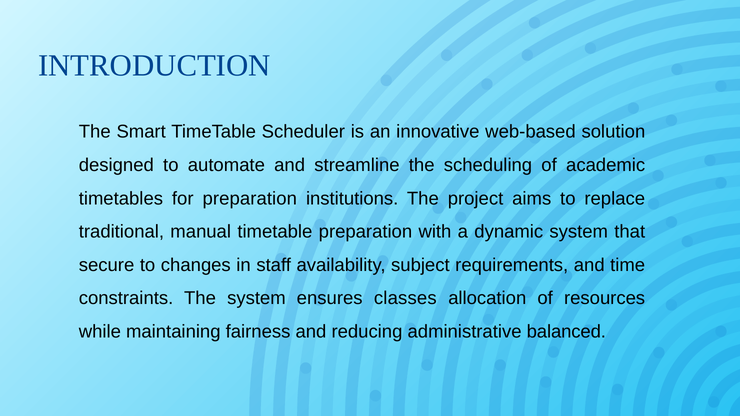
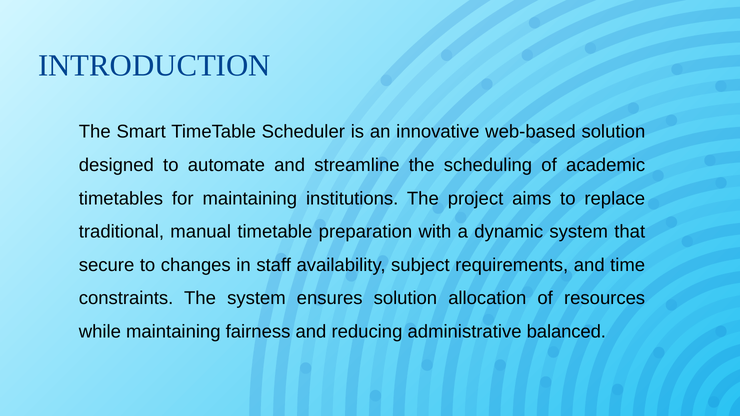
for preparation: preparation -> maintaining
ensures classes: classes -> solution
